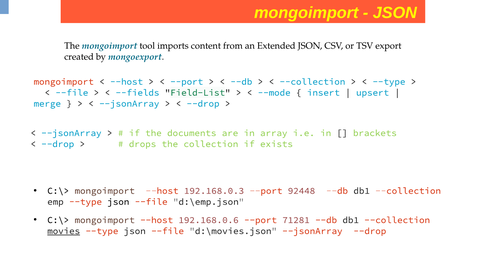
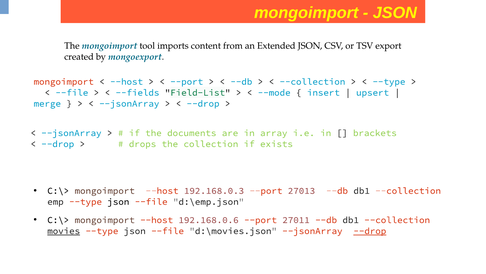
92448: 92448 -> 27013
71281: 71281 -> 27011
--drop at (370, 230) underline: none -> present
